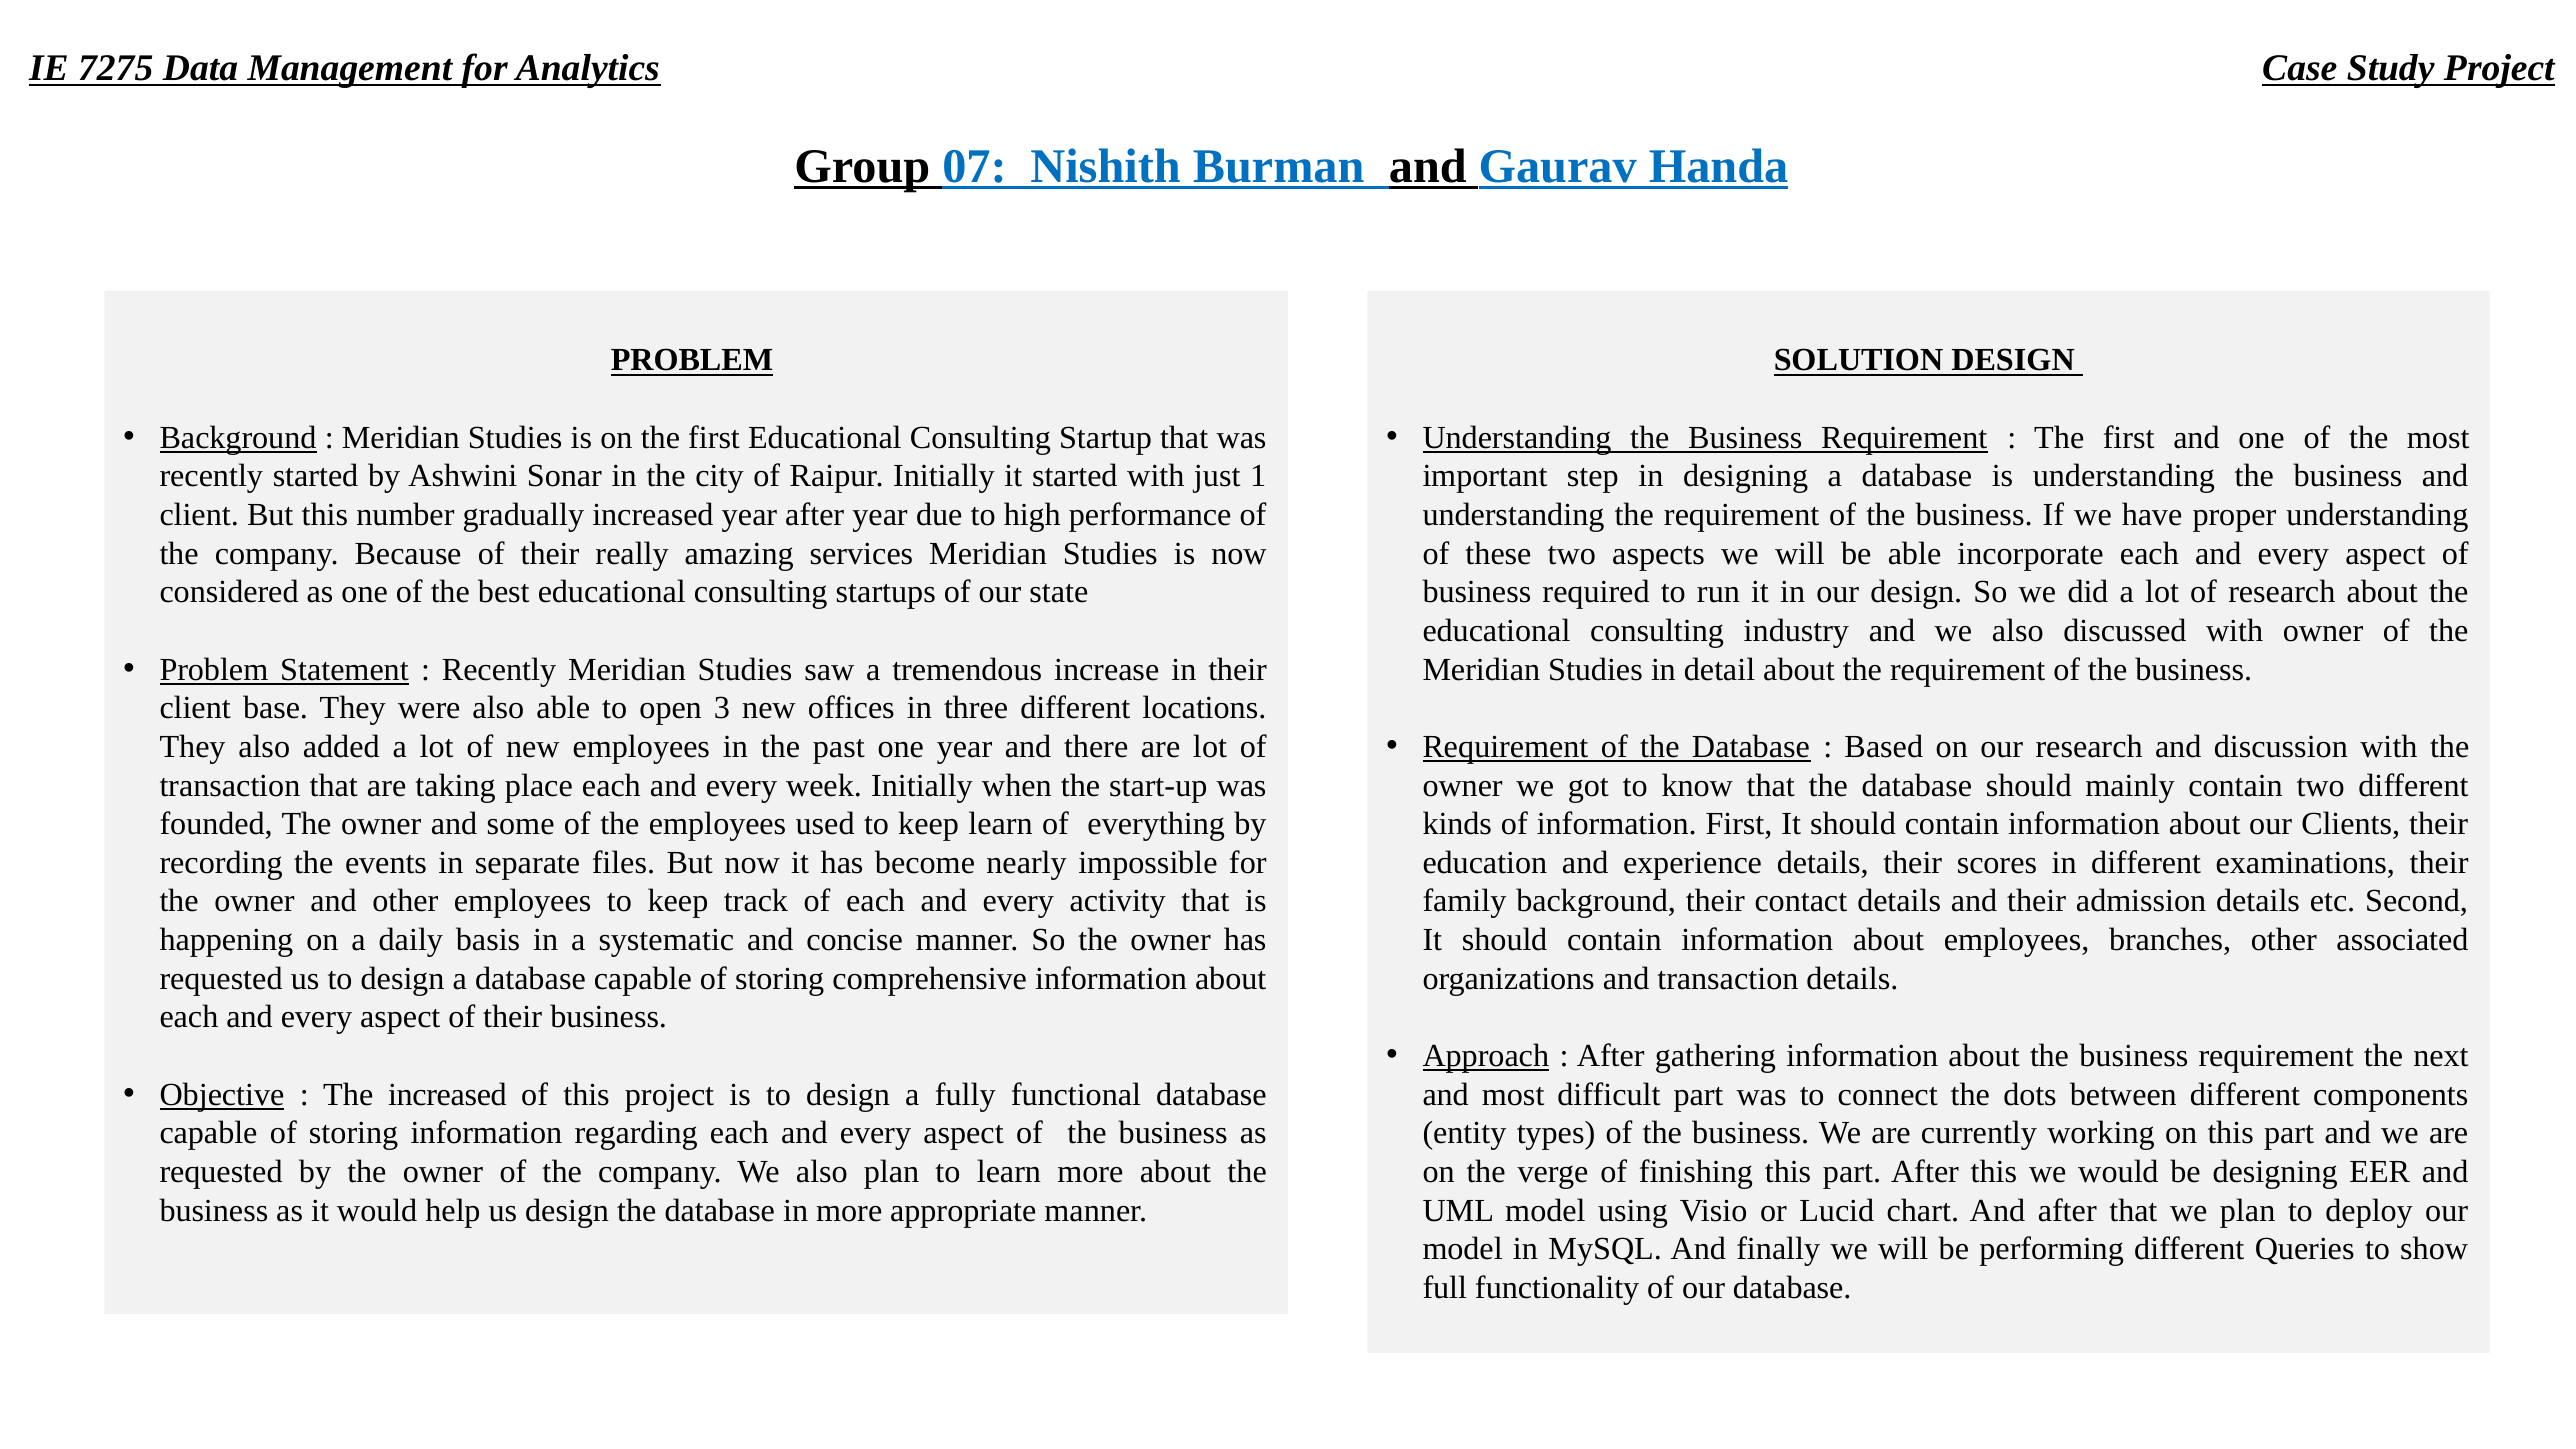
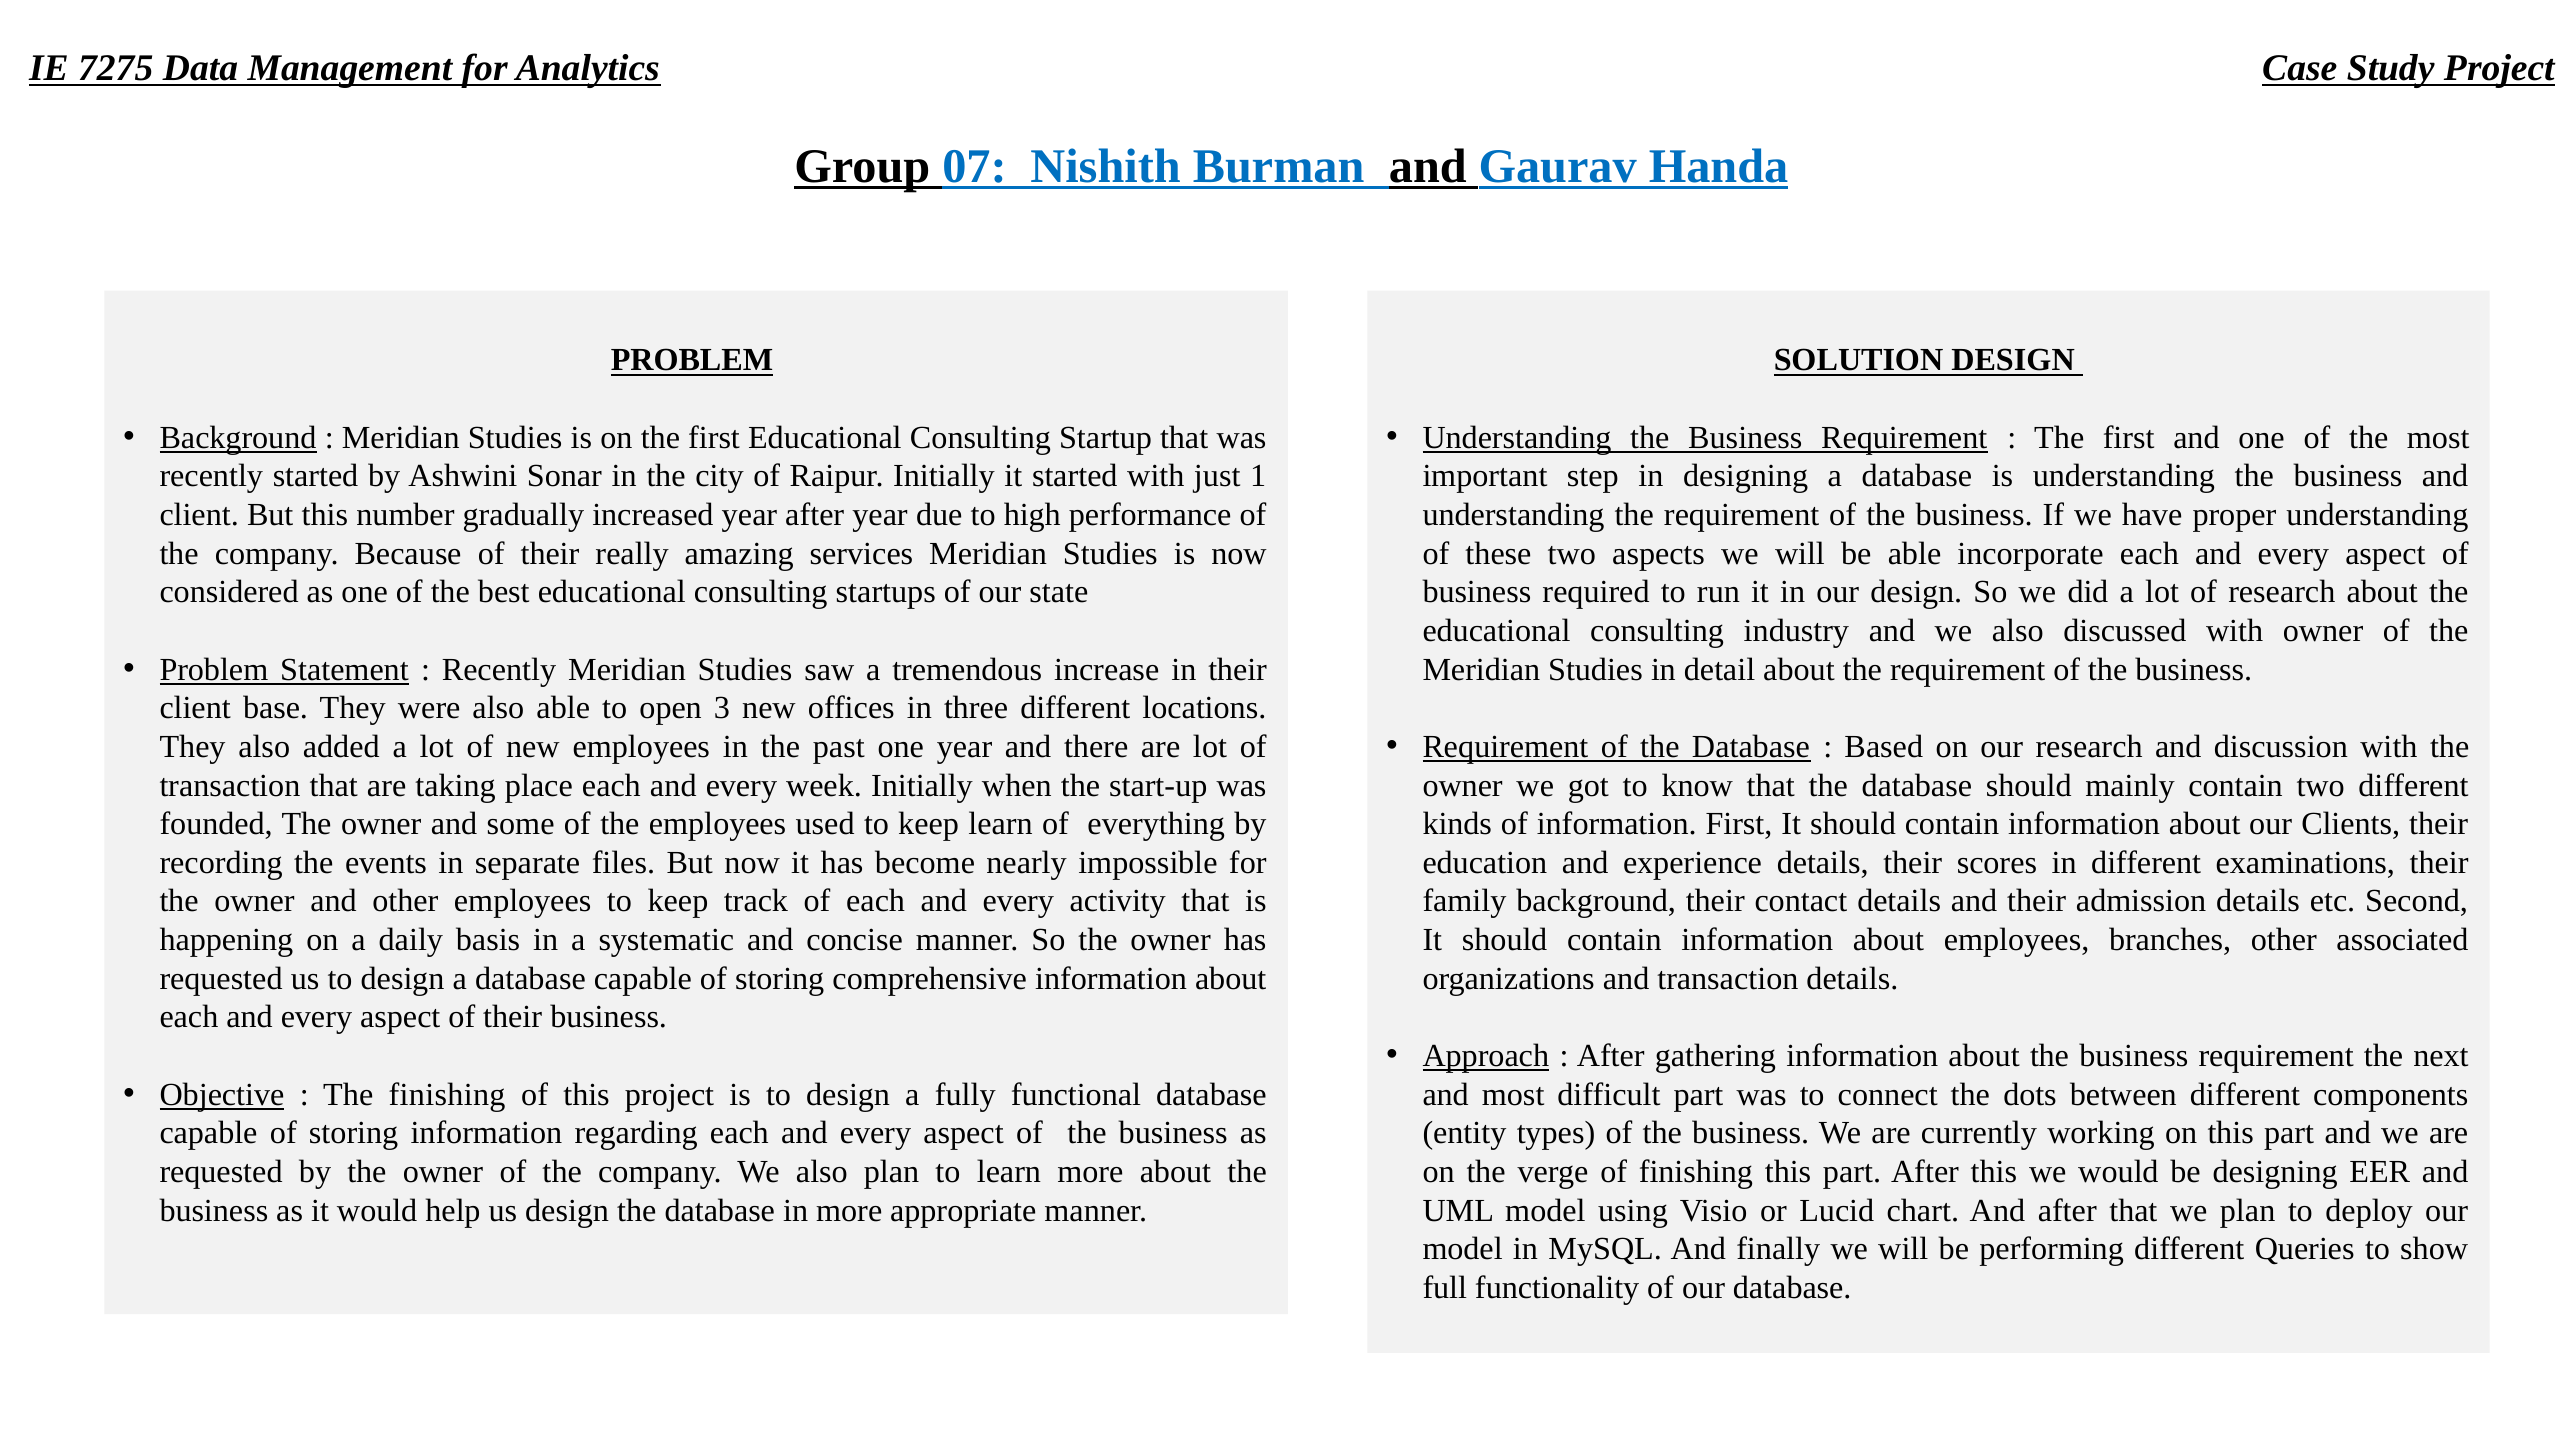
The increased: increased -> finishing
